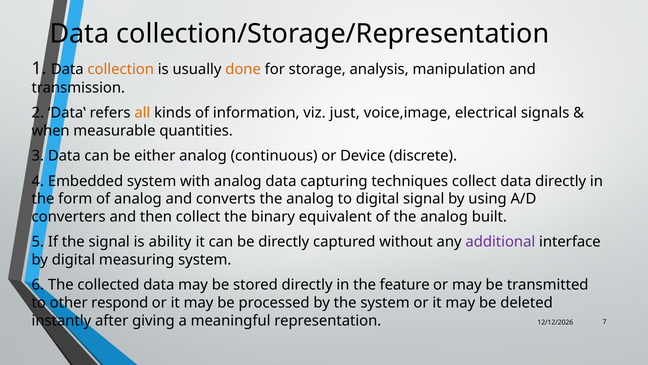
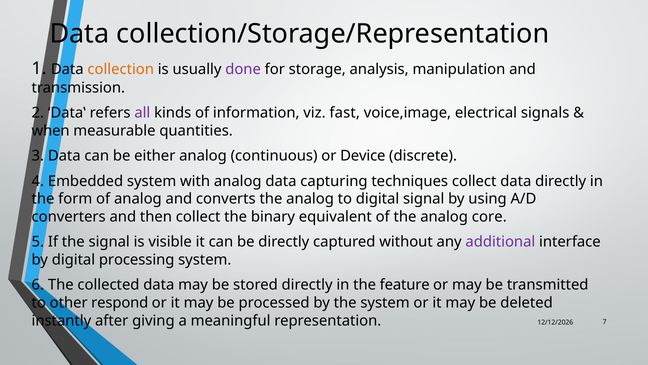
done colour: orange -> purple
all colour: orange -> purple
just: just -> fast
built: built -> core
ability: ability -> visible
measuring: measuring -> processing
